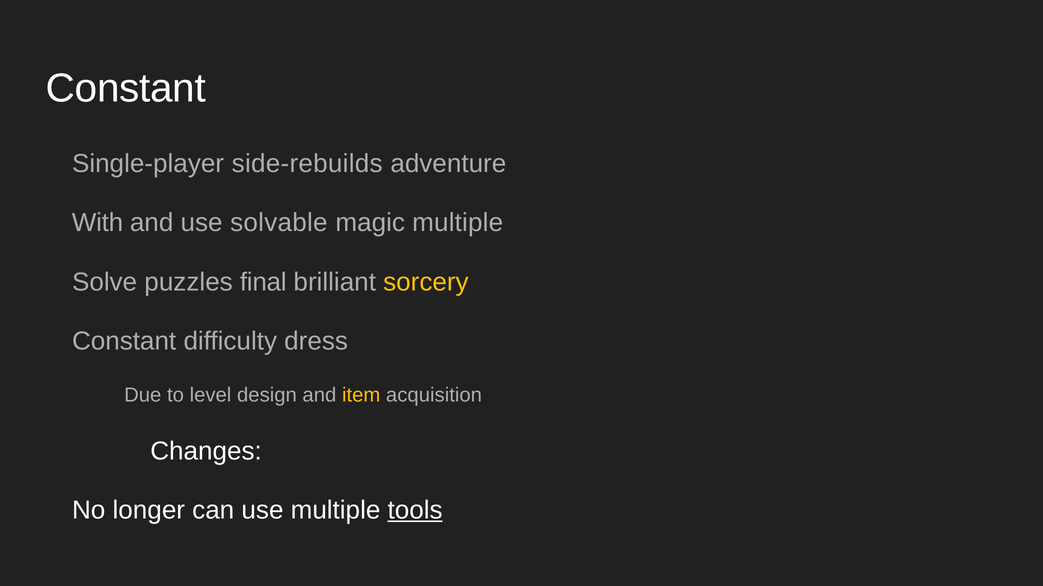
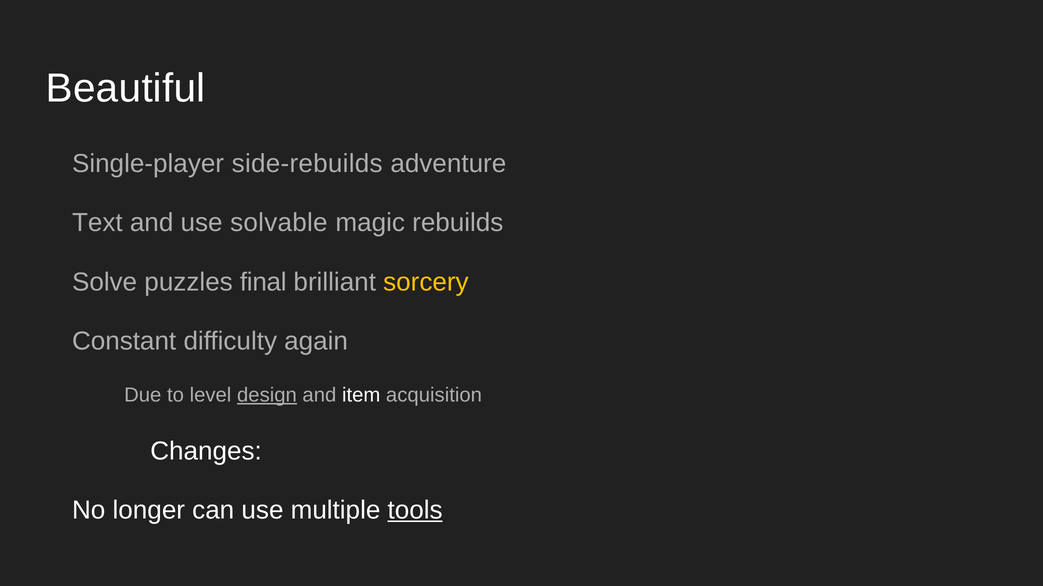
Constant at (126, 88): Constant -> Beautiful
With: With -> Text
magic multiple: multiple -> rebuilds
dress: dress -> again
design underline: none -> present
item colour: yellow -> white
